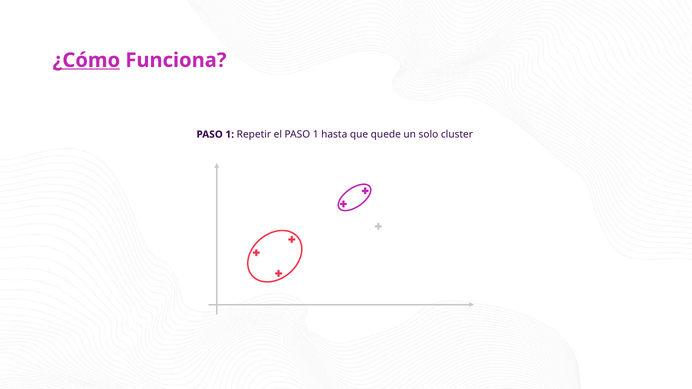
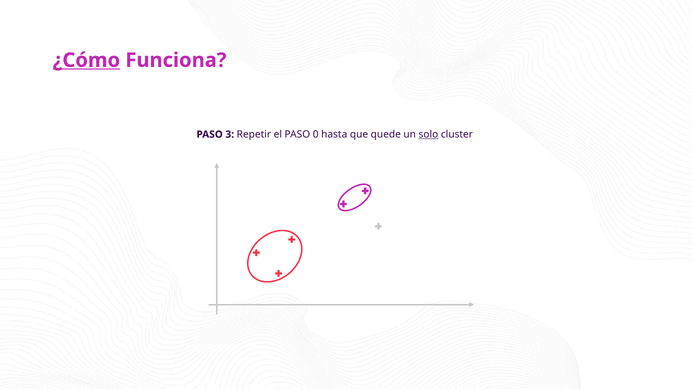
1 at (230, 134): 1 -> 3
el PASO 1: 1 -> 0
solo underline: none -> present
